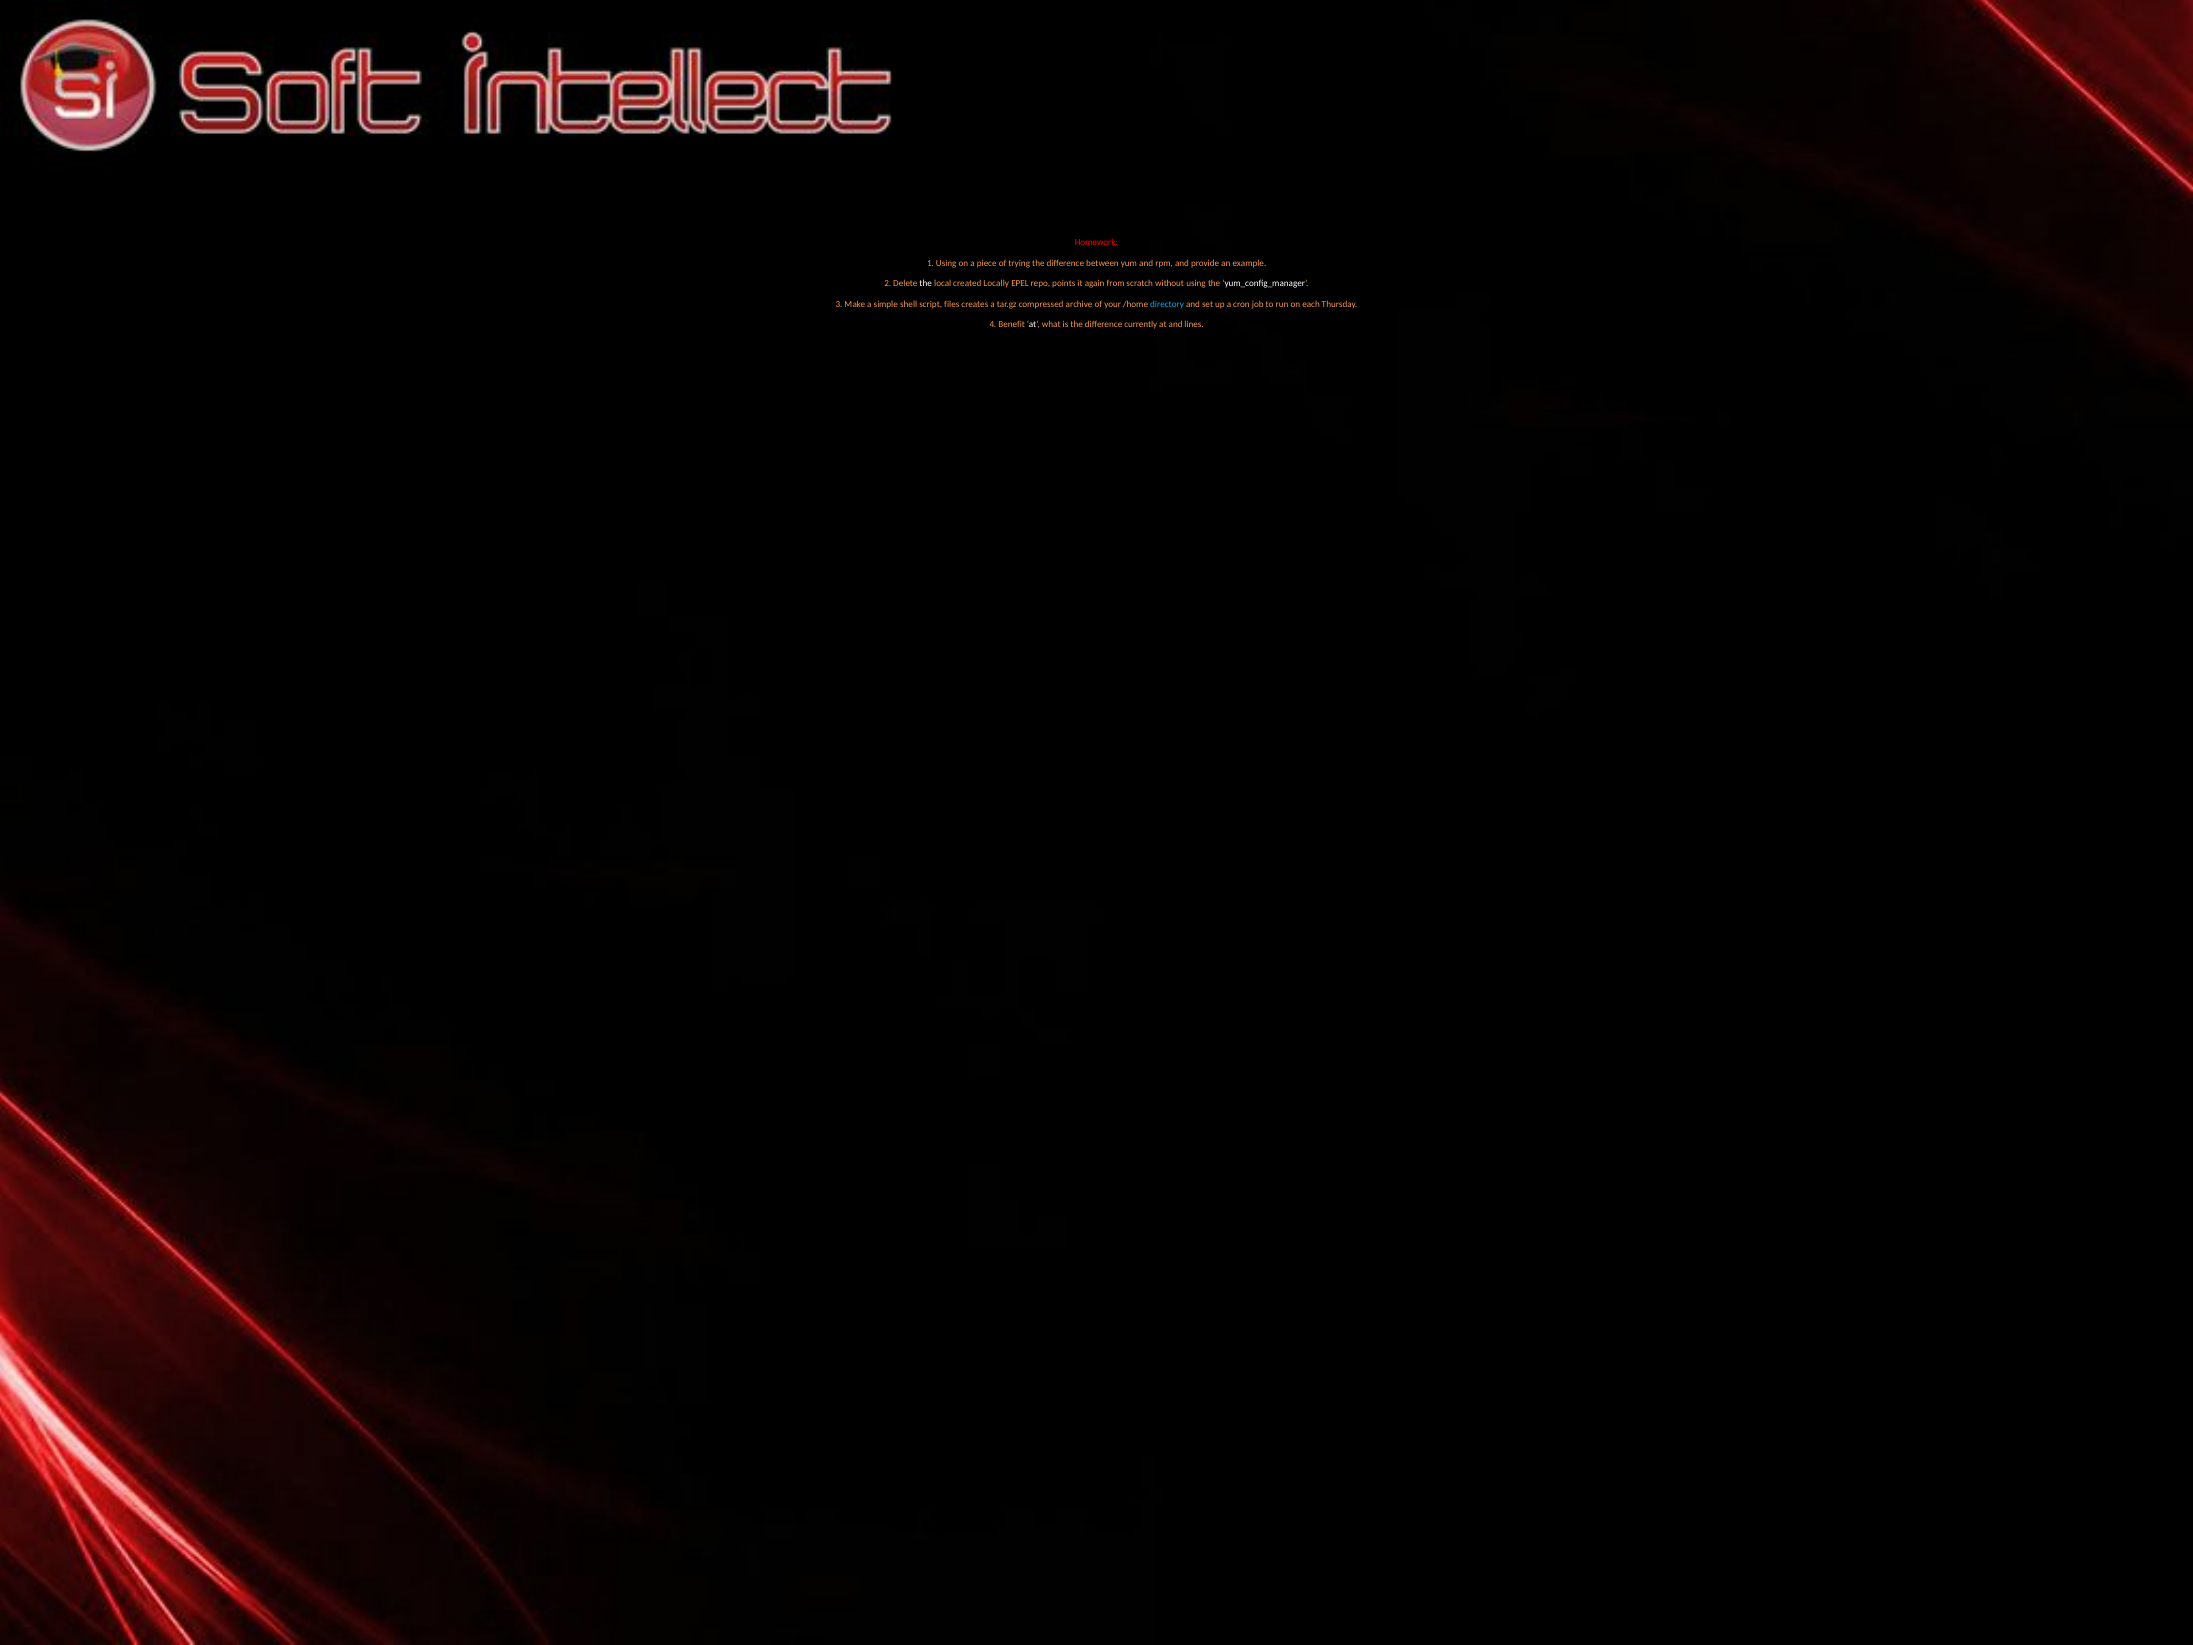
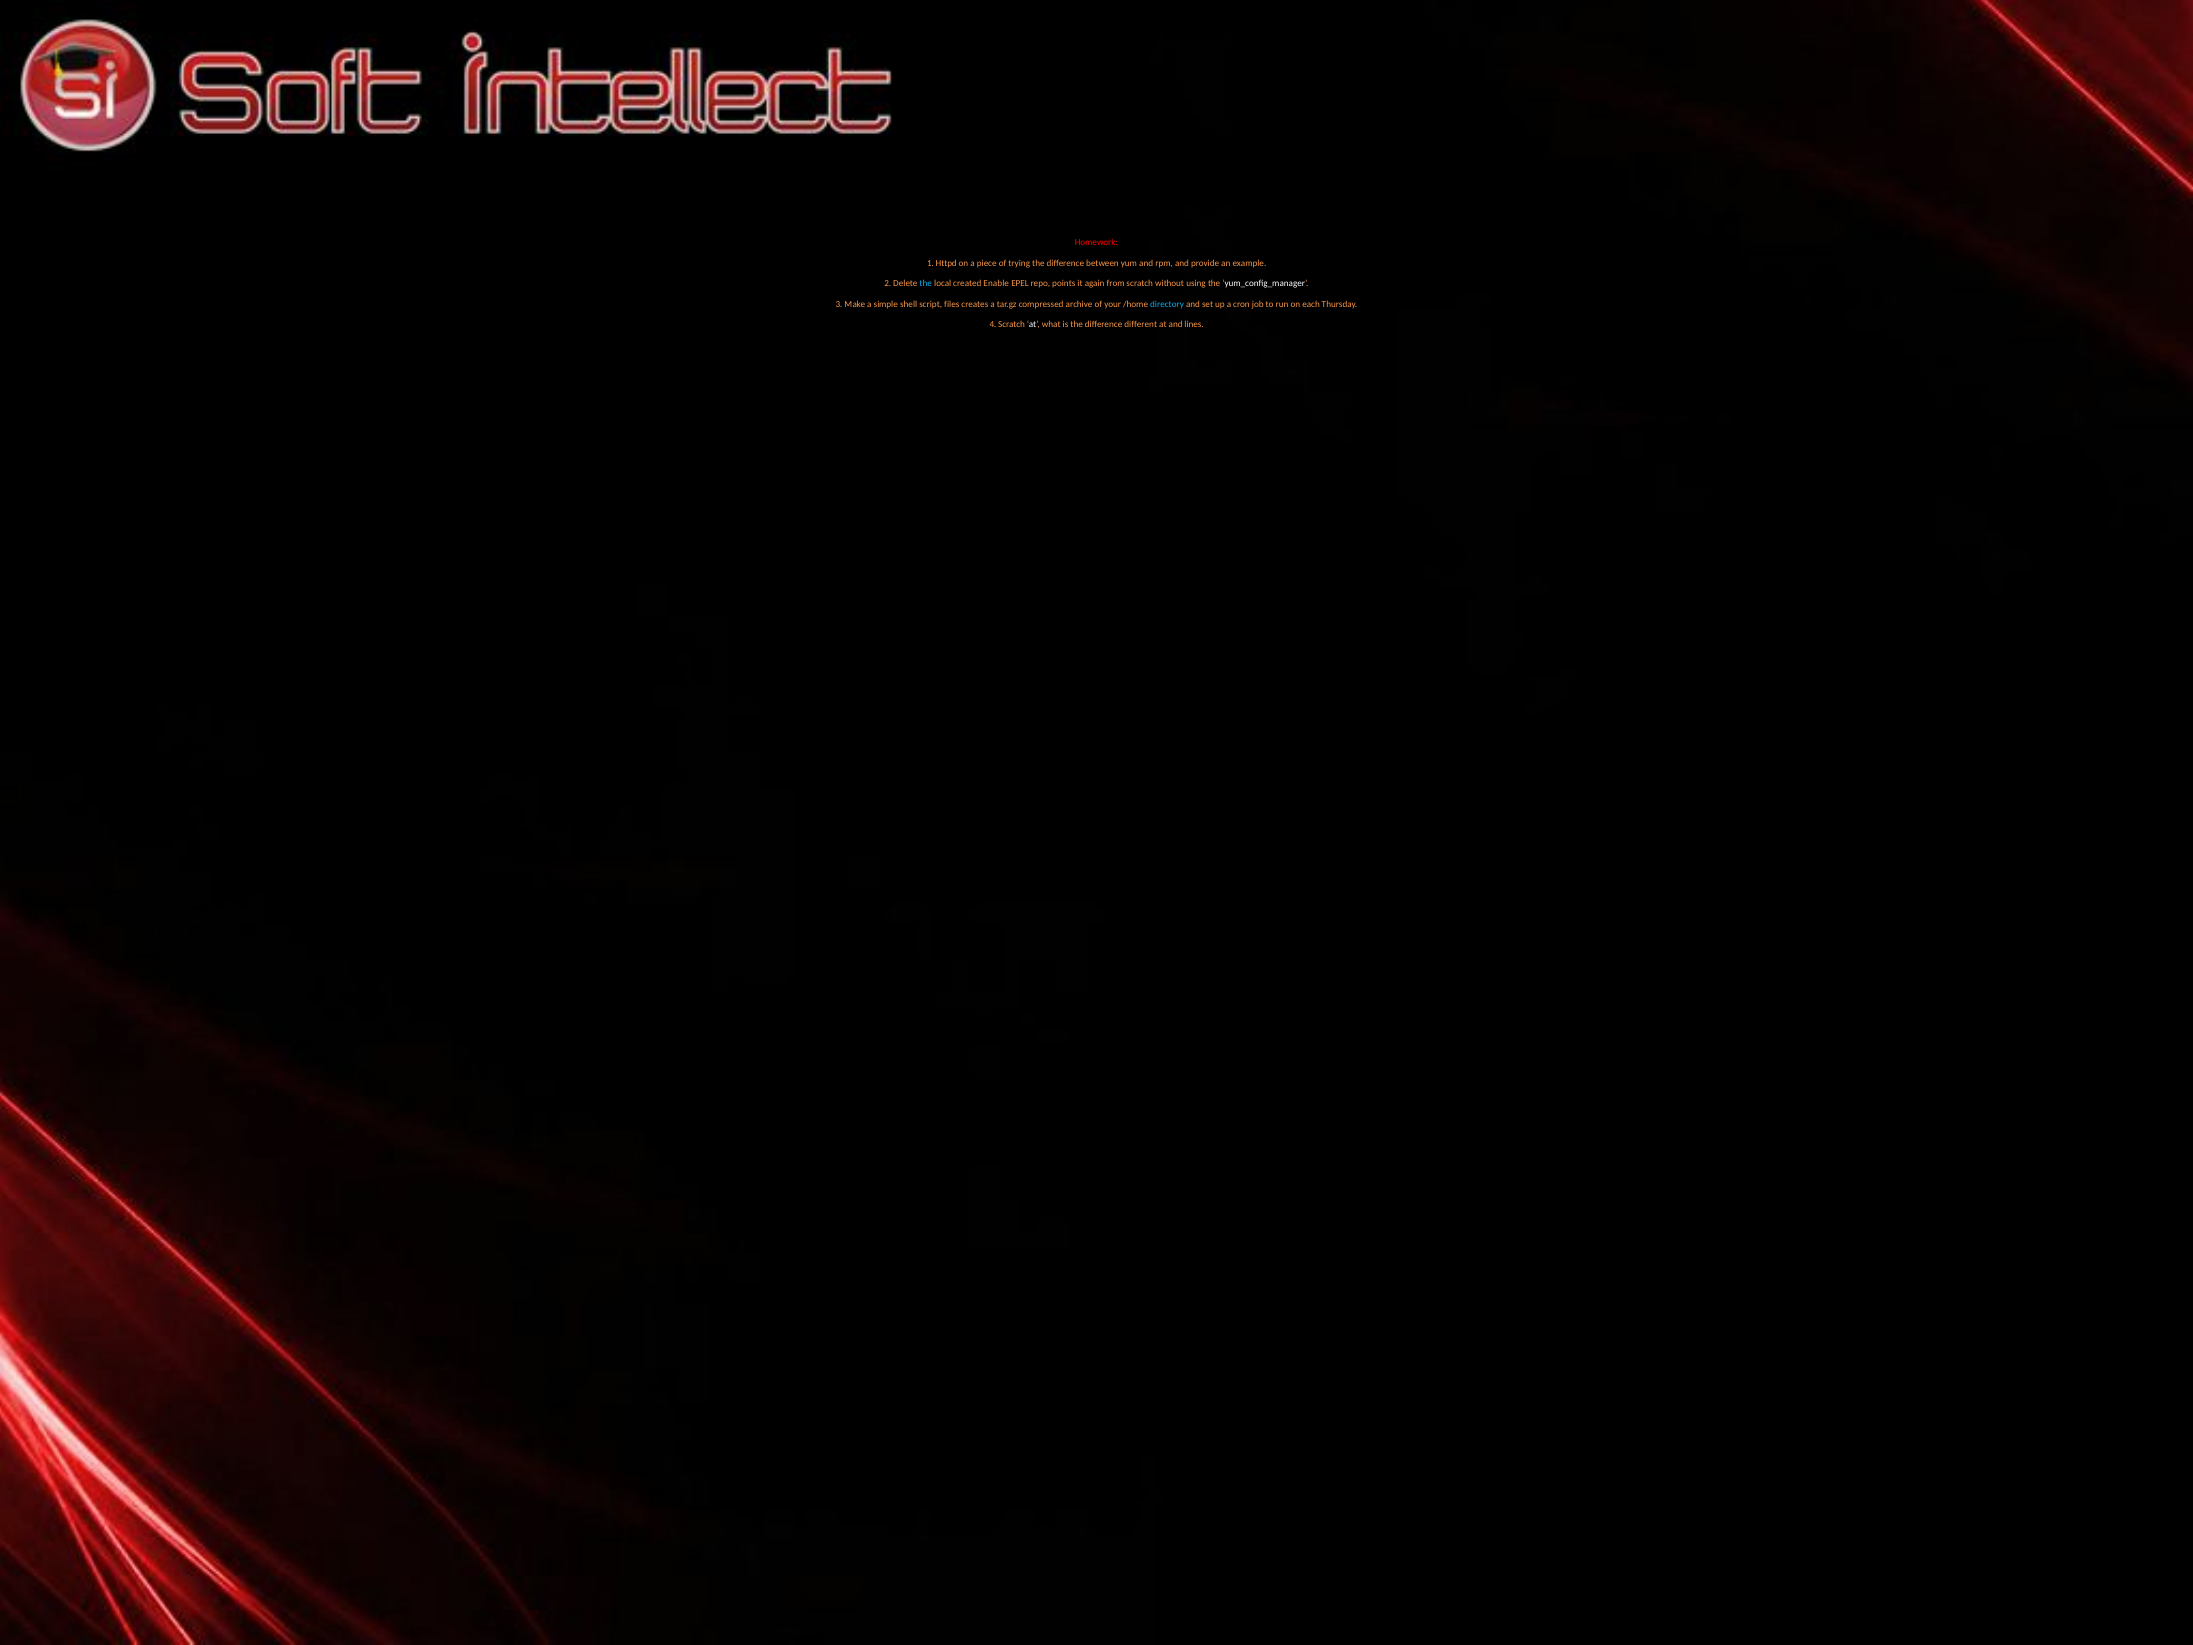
1 Using: Using -> Httpd
the at (926, 284) colour: white -> light blue
Locally: Locally -> Enable
4 Benefit: Benefit -> Scratch
currently: currently -> different
